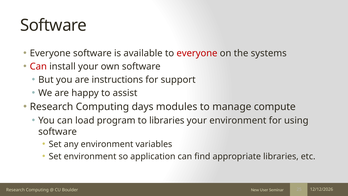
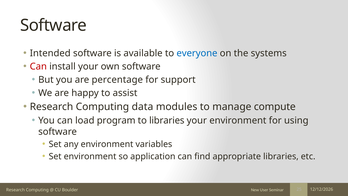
Everyone at (50, 53): Everyone -> Intended
everyone at (197, 53) colour: red -> blue
instructions: instructions -> percentage
days: days -> data
